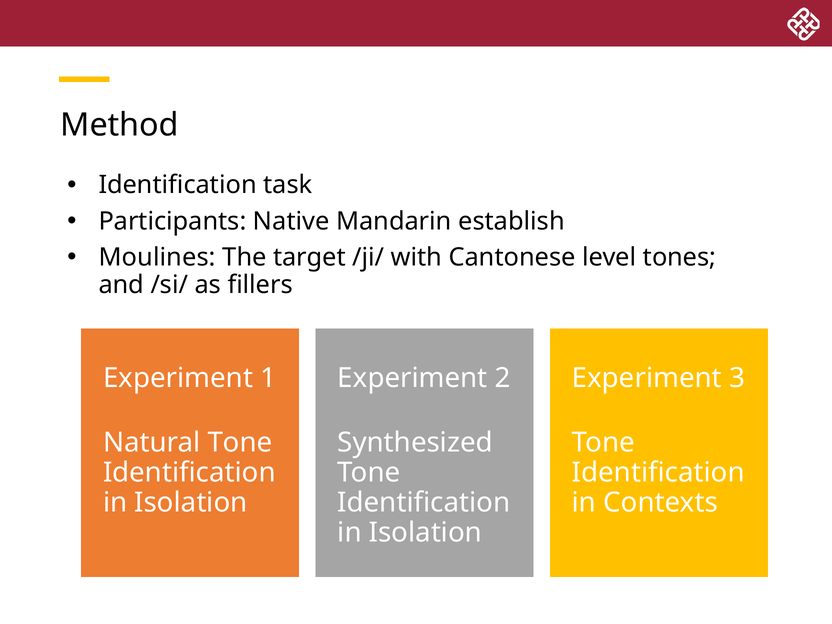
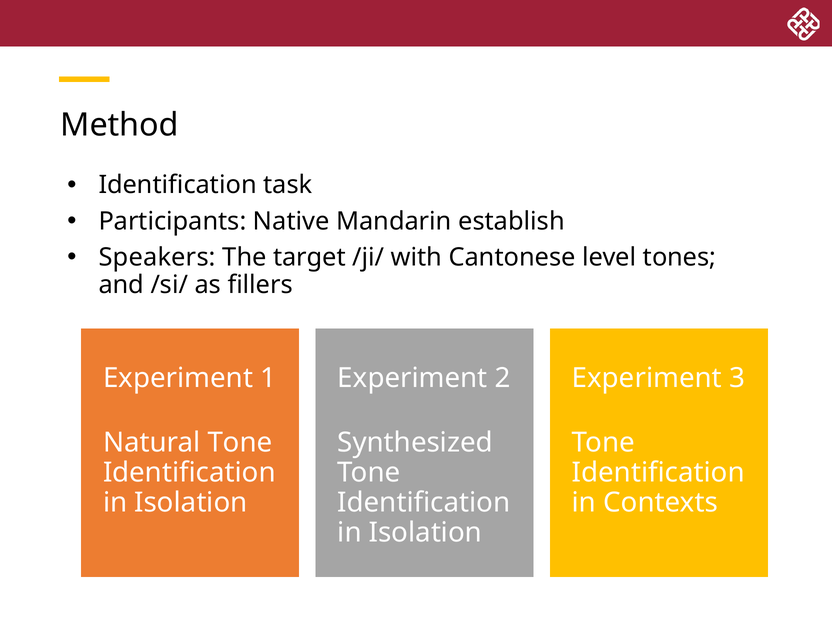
Moulines: Moulines -> Speakers
